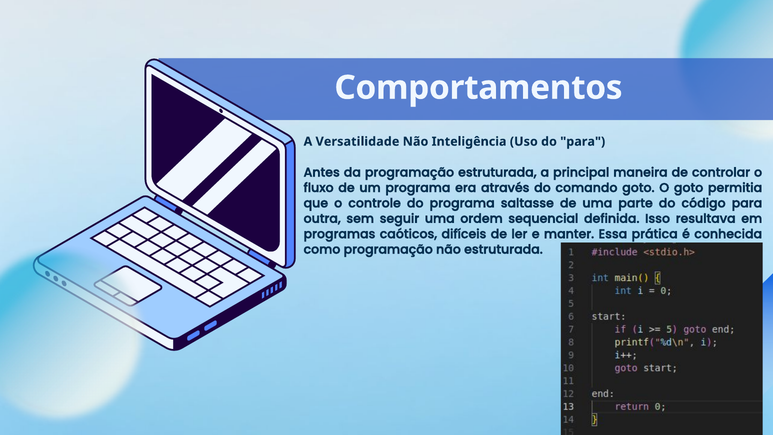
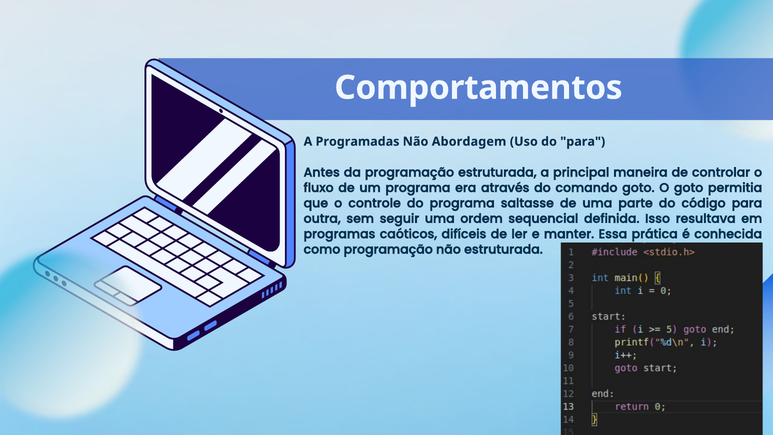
Versatilidade: Versatilidade -> Programadas
Inteligência: Inteligência -> Abordagem
